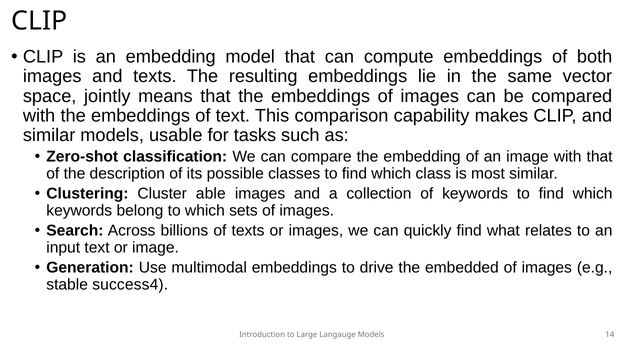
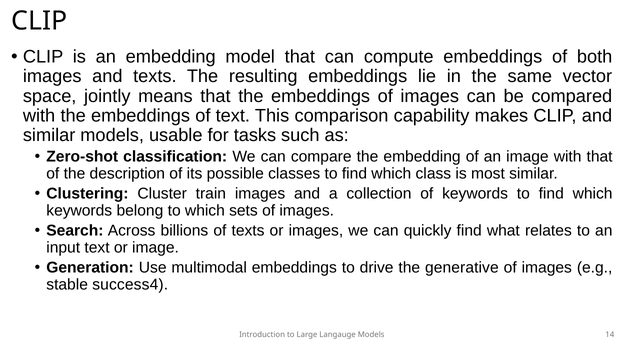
able: able -> train
embedded: embedded -> generative
